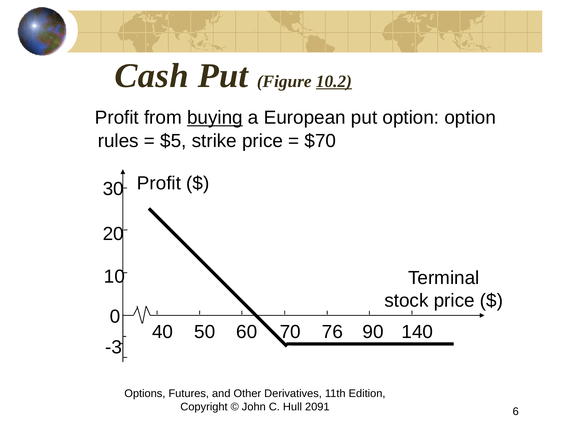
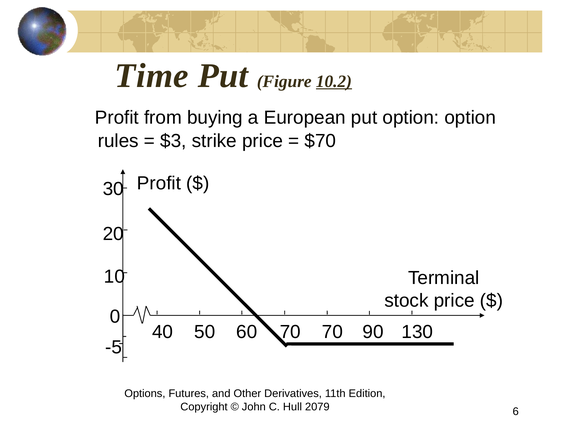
Cash: Cash -> Time
buying underline: present -> none
$5: $5 -> $3
76 at (332, 332): 76 -> 70
140: 140 -> 130
-3: -3 -> -5
2091: 2091 -> 2079
